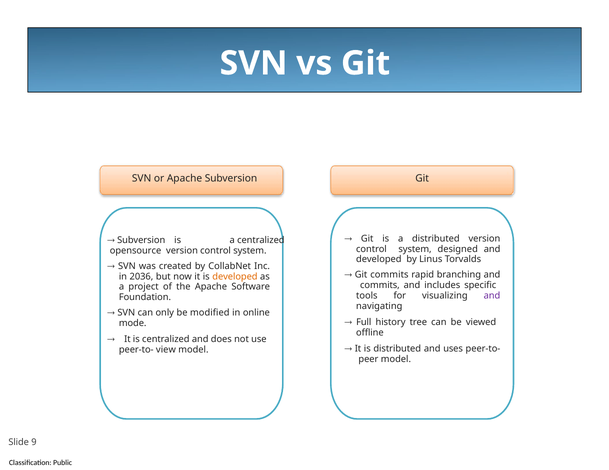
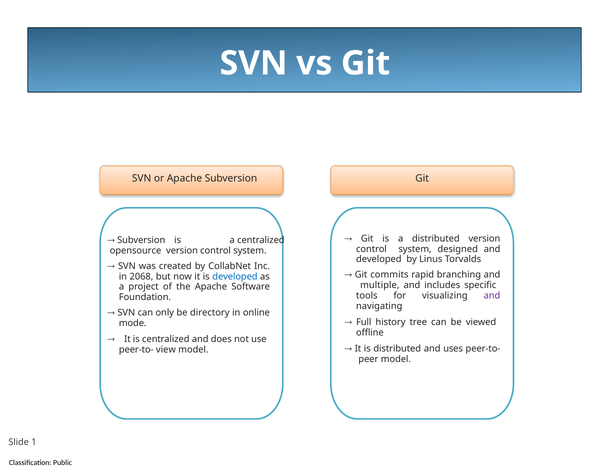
2036: 2036 -> 2068
developed at (235, 277) colour: orange -> blue
commits at (380, 286): commits -> multiple
modified: modified -> directory
9: 9 -> 1
